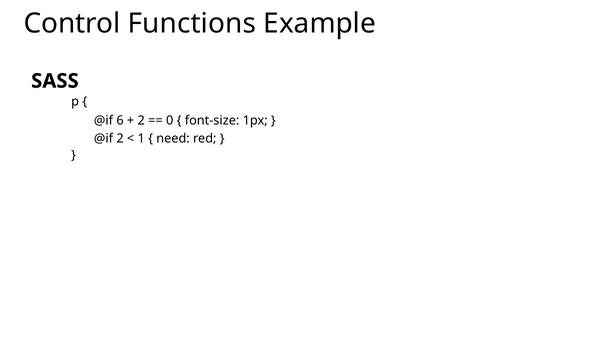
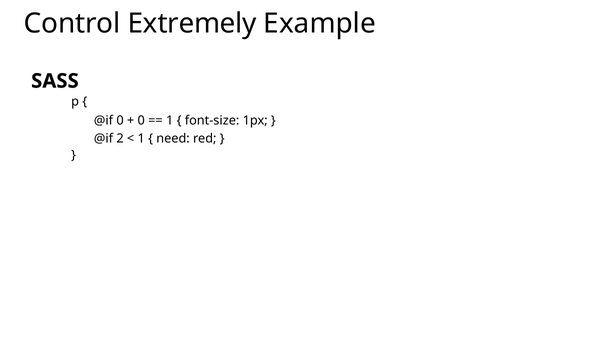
Functions: Functions -> Extremely
@if 6: 6 -> 0
2 at (141, 121): 2 -> 0
0 at (170, 121): 0 -> 1
